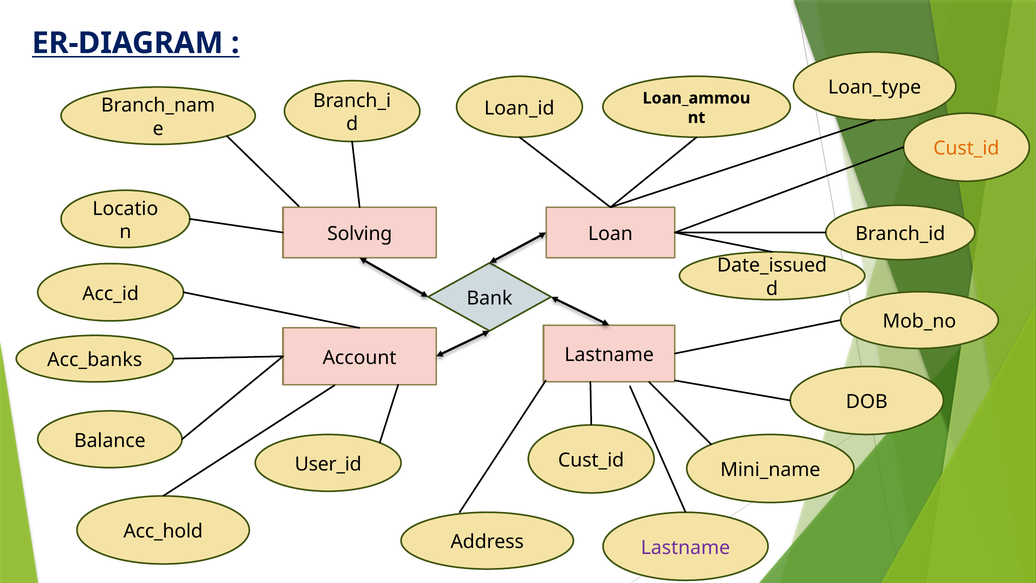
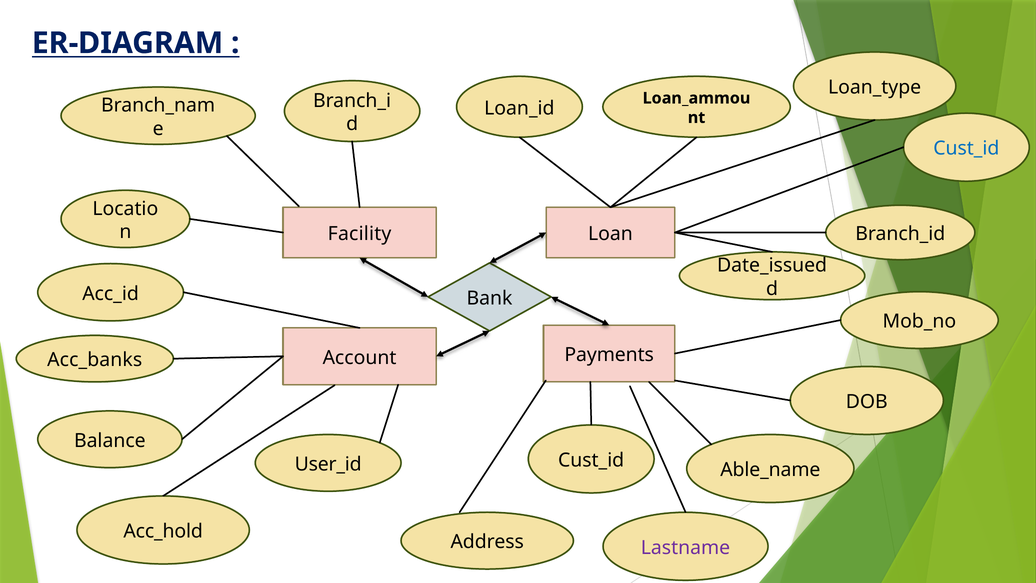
Cust_id at (966, 148) colour: orange -> blue
Solving: Solving -> Facility
Lastname at (609, 355): Lastname -> Payments
Mini_name: Mini_name -> Able_name
